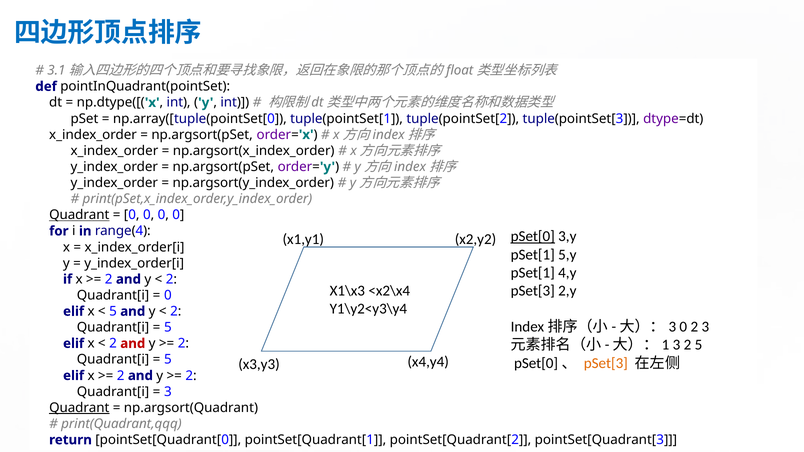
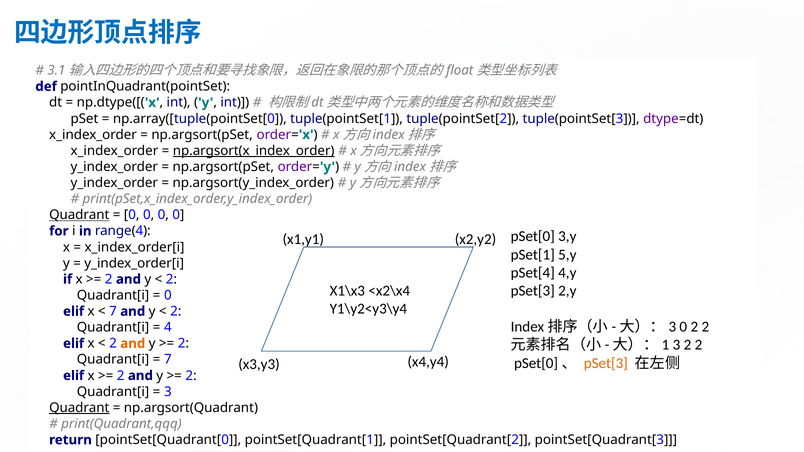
np.argsort(x_index_order underline: none -> present
pSet[0 underline: present -> none
pSet[1 at (533, 273): pSet[1 -> pSet[4
5 at (113, 312): 5 -> 7
0 2 3: 3 -> 2
5 at (168, 328): 5 -> 4
3 2 5: 5 -> 2
and at (133, 344) colour: red -> orange
5 at (168, 360): 5 -> 7
